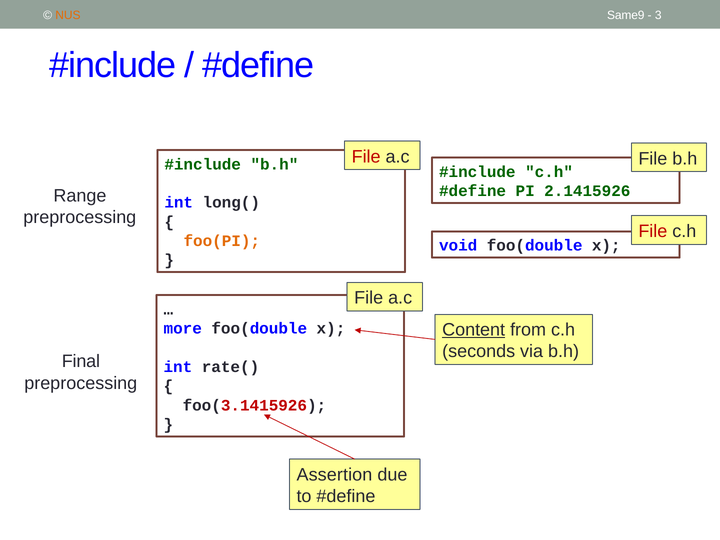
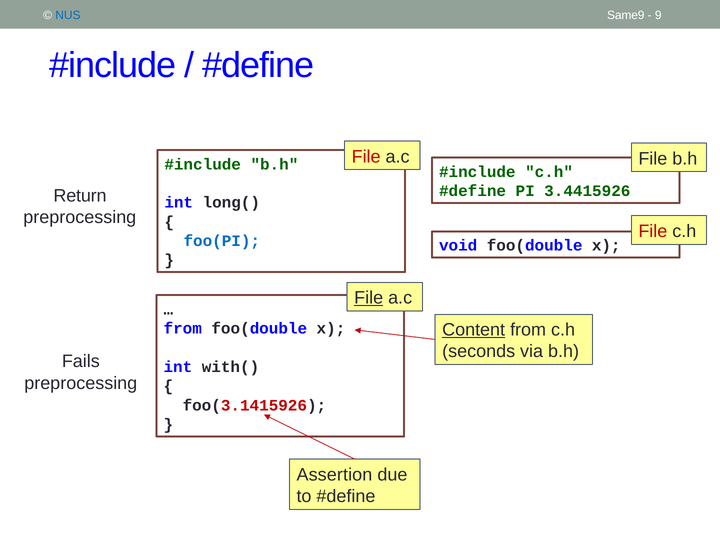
NUS colour: orange -> blue
3: 3 -> 9
2.1415926: 2.1415926 -> 3.4415926
Range: Range -> Return
foo(PI colour: orange -> blue
File at (369, 298) underline: none -> present
more at (183, 328): more -> from
Final: Final -> Fails
rate(: rate( -> with(
